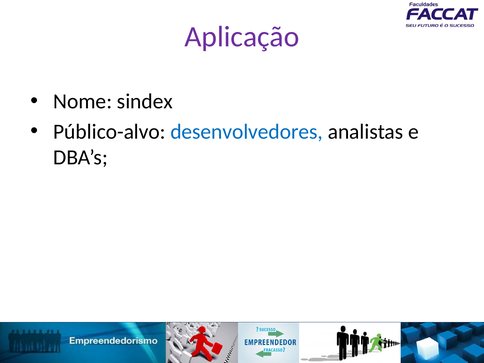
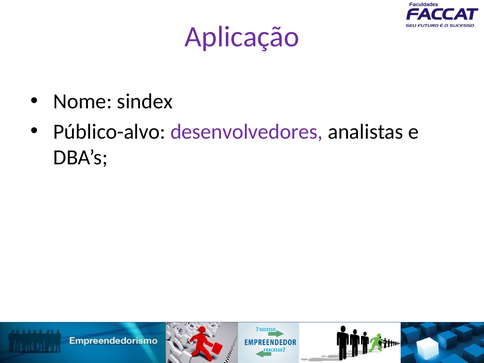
desenvolvedores colour: blue -> purple
